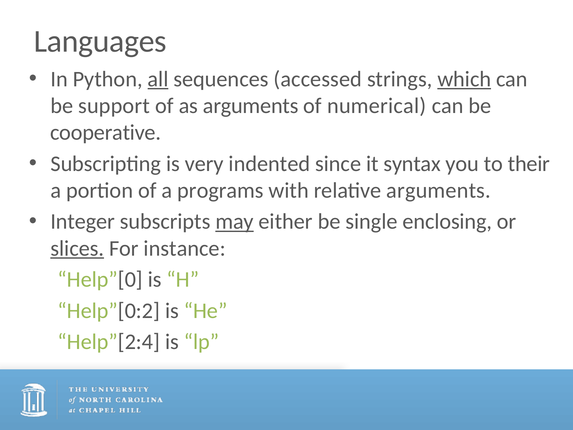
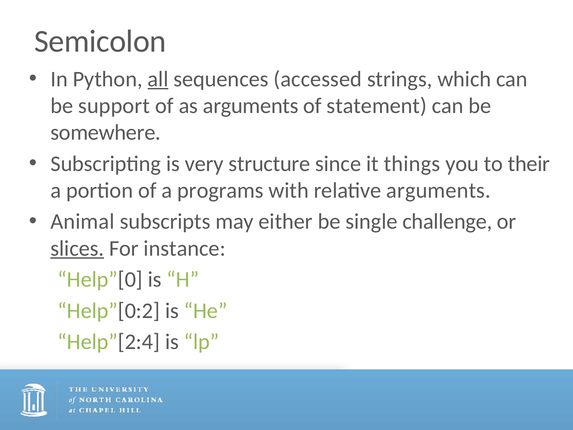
Languages: Languages -> Semicolon
which underline: present -> none
numerical: numerical -> statement
cooperative: cooperative -> somewhere
indented: indented -> structure
syntax: syntax -> things
Integer: Integer -> Animal
may underline: present -> none
enclosing: enclosing -> challenge
